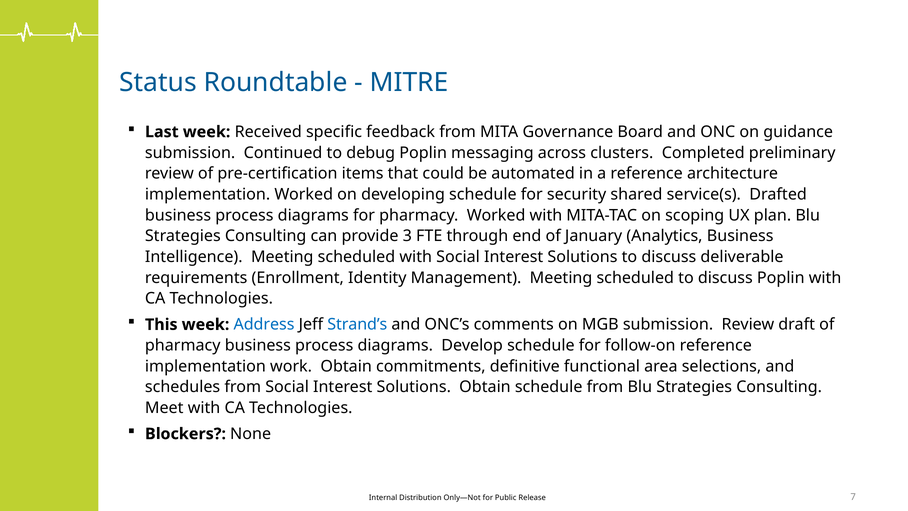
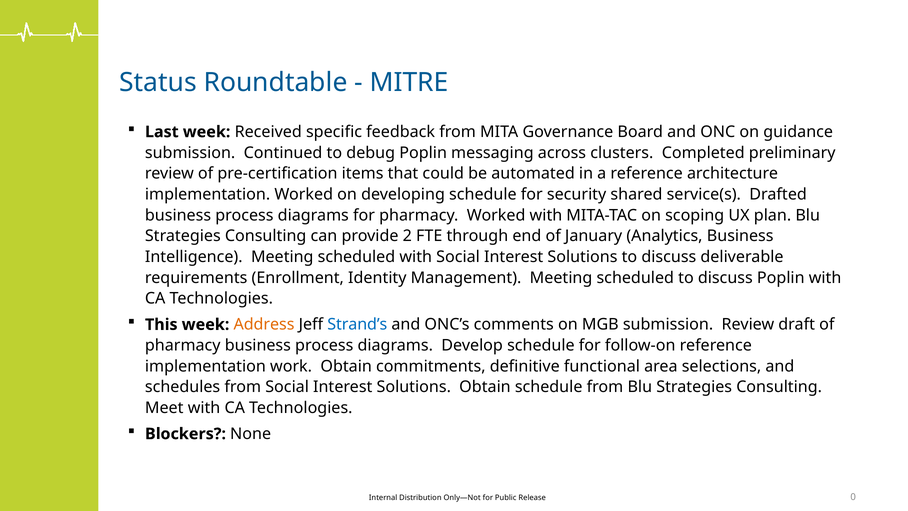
3: 3 -> 2
Address colour: blue -> orange
7: 7 -> 0
